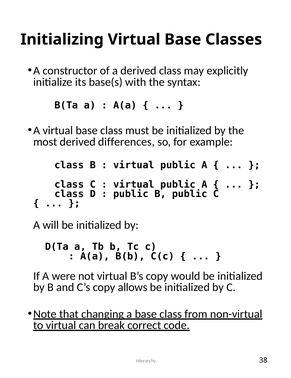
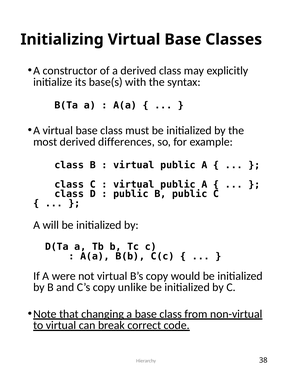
allows: allows -> unlike
